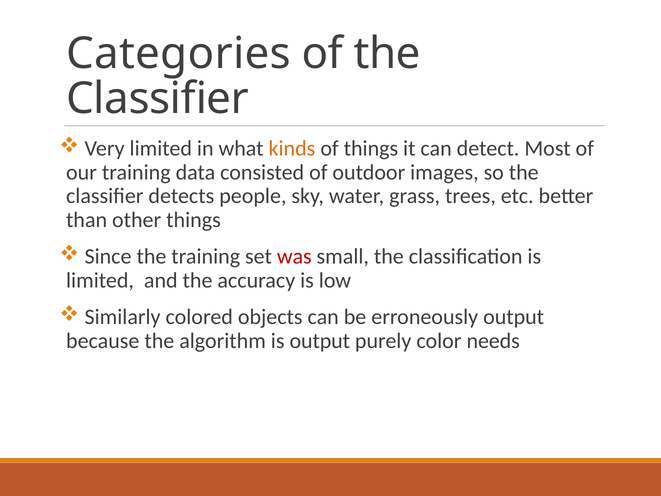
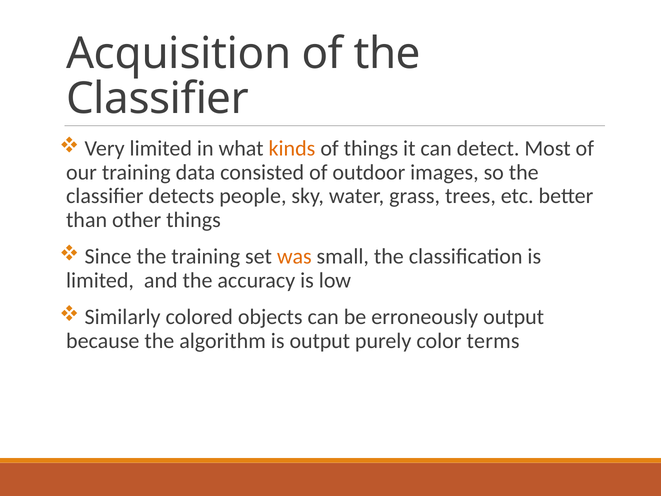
Categories: Categories -> Acquisition
was colour: red -> orange
needs: needs -> terms
